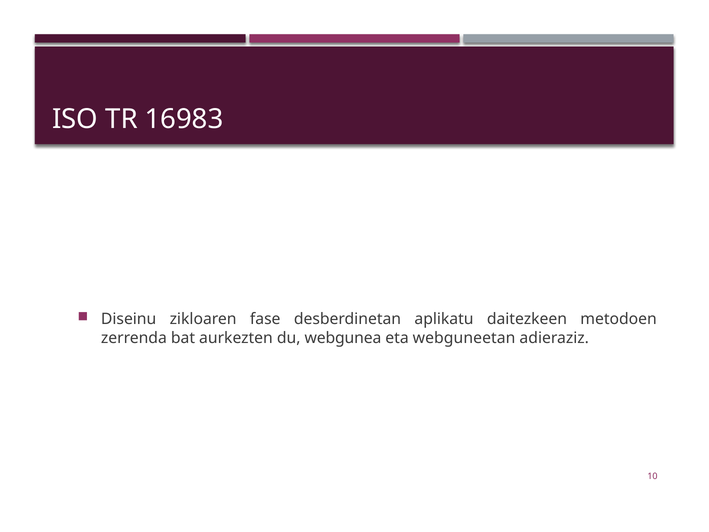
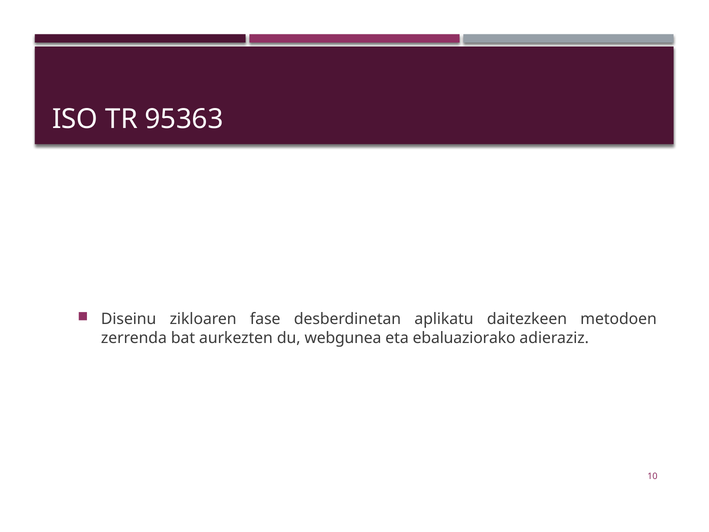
16983: 16983 -> 95363
webguneetan: webguneetan -> ebaluaziorako
